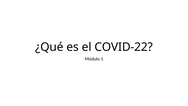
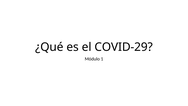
COVID-22: COVID-22 -> COVID-29
